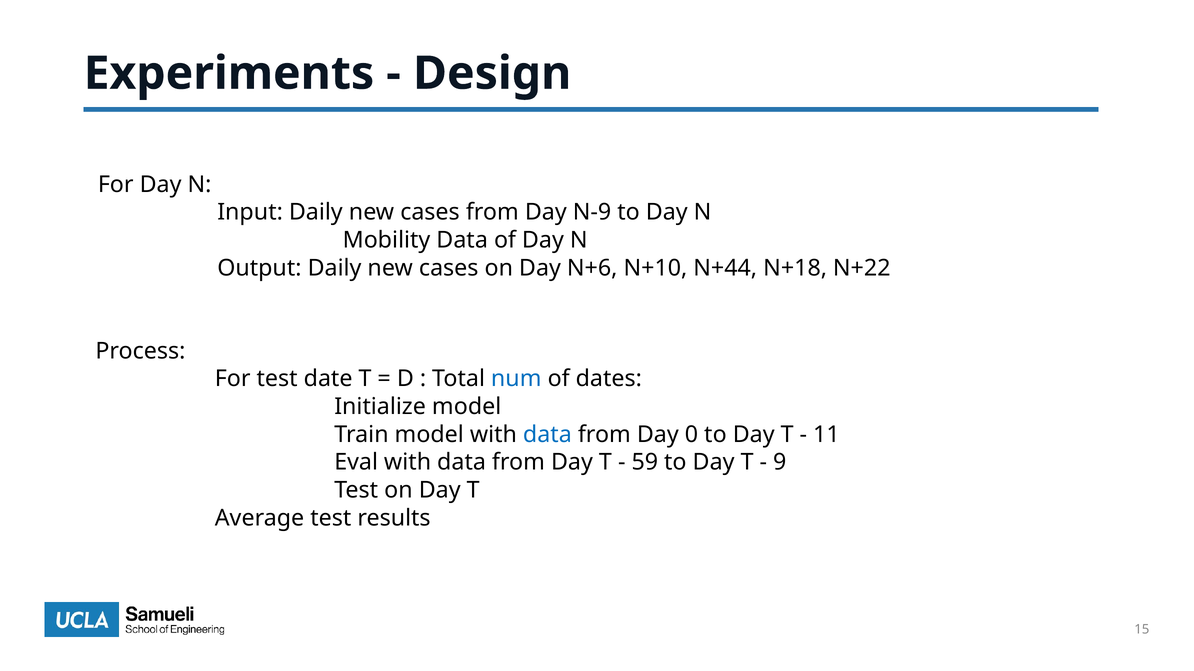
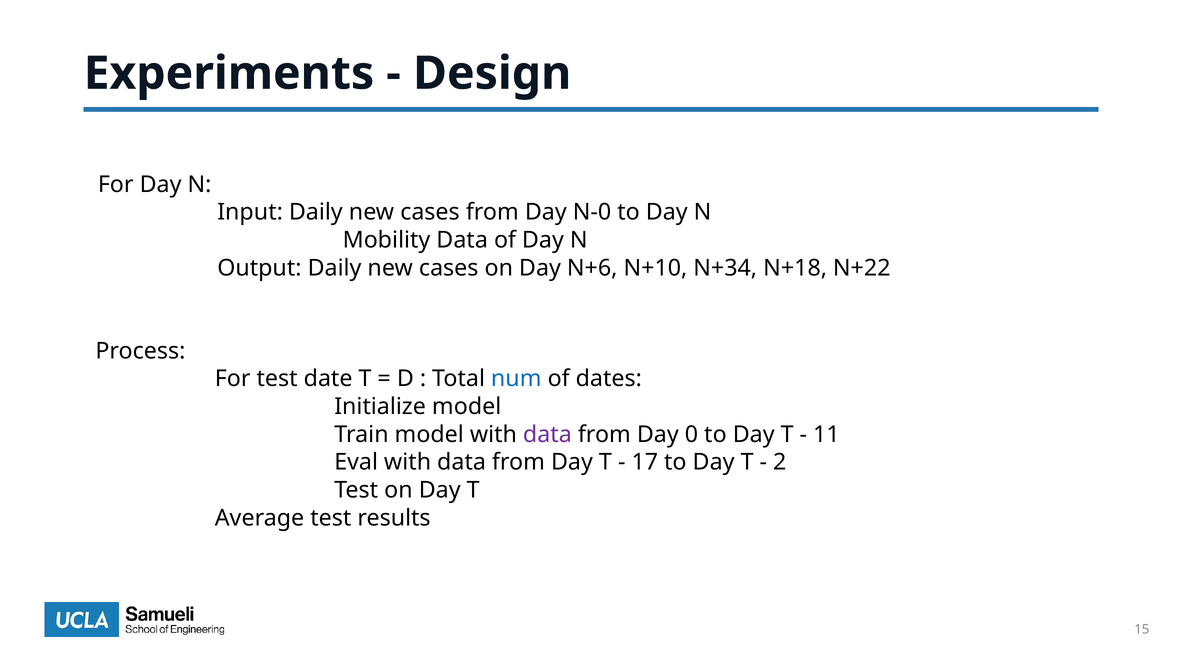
N-9: N-9 -> N-0
N+44: N+44 -> N+34
data at (547, 435) colour: blue -> purple
59: 59 -> 17
9: 9 -> 2
